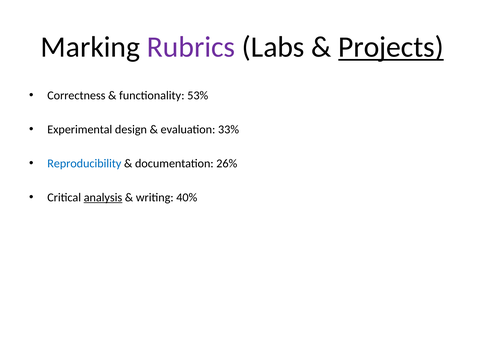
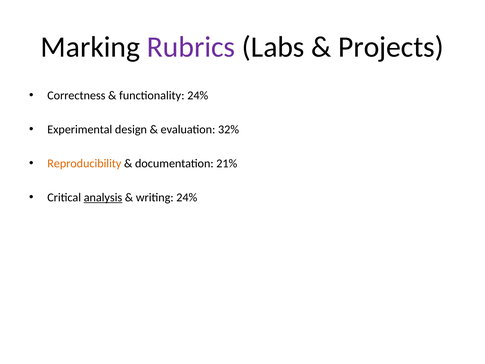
Projects underline: present -> none
functionality 53%: 53% -> 24%
33%: 33% -> 32%
Reproducibility colour: blue -> orange
26%: 26% -> 21%
writing 40%: 40% -> 24%
